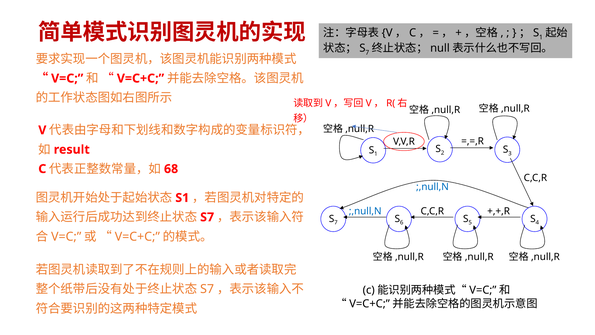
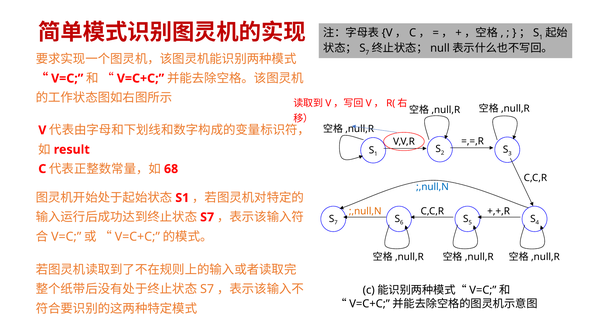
;,null,N at (365, 211) colour: blue -> orange
